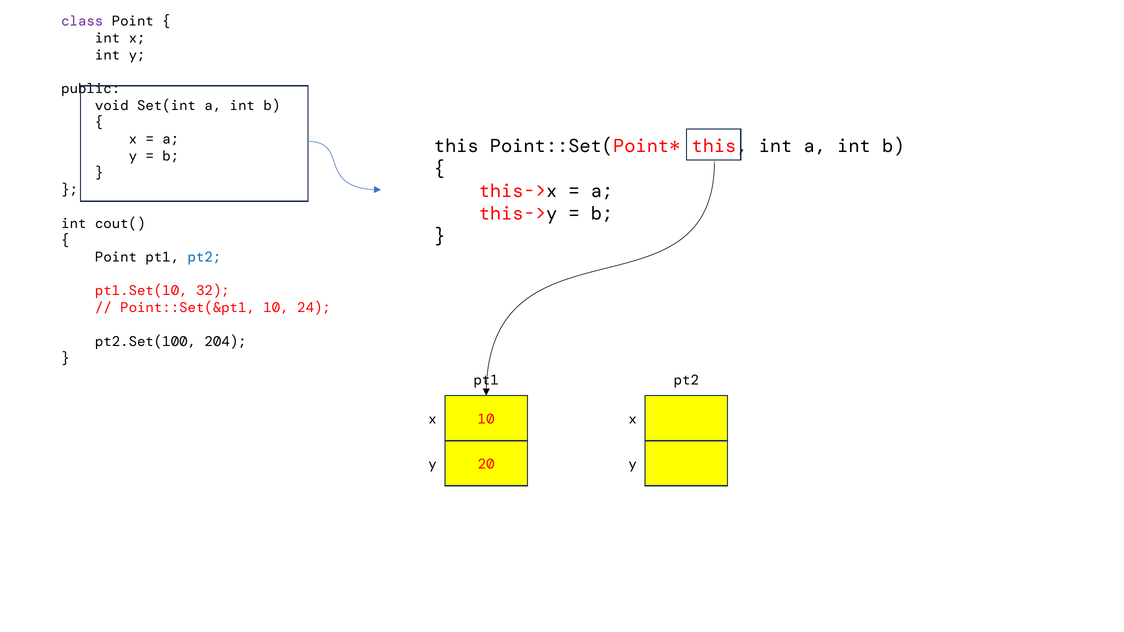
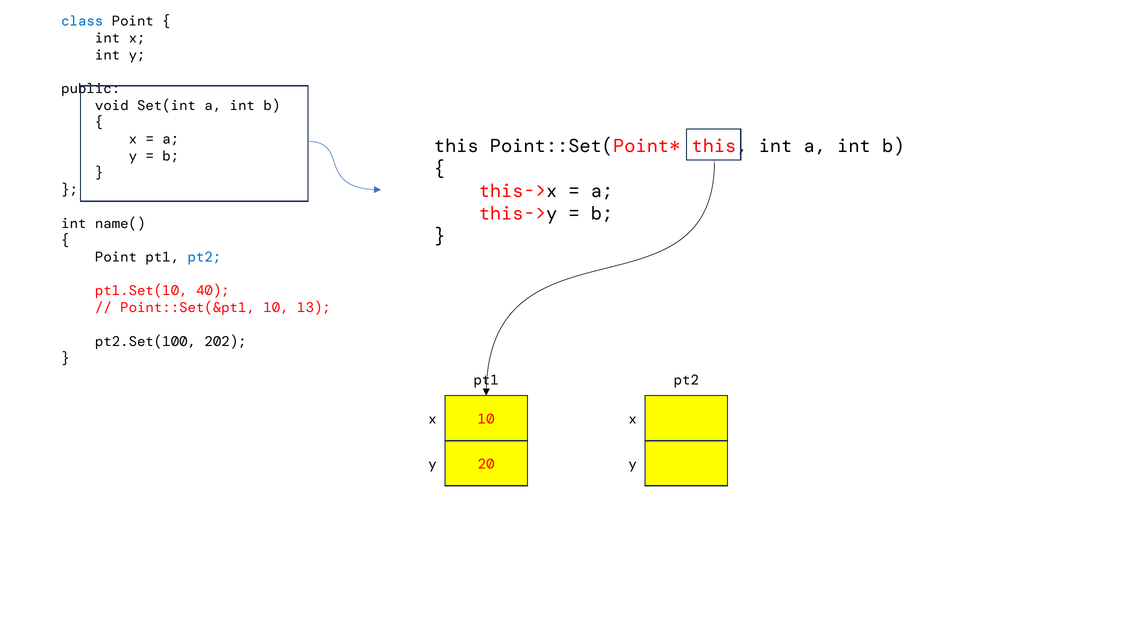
class colour: purple -> blue
cout(: cout( -> name(
32: 32 -> 40
24: 24 -> 13
204: 204 -> 202
